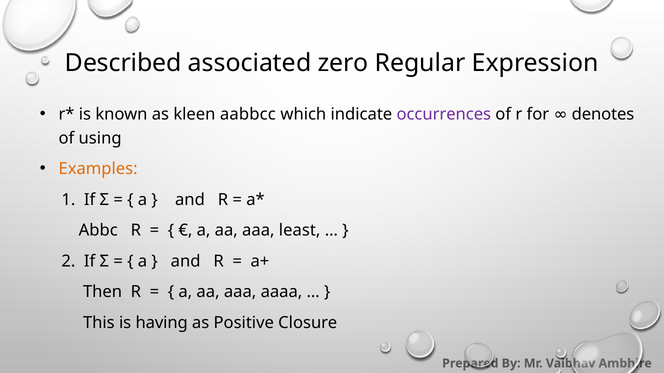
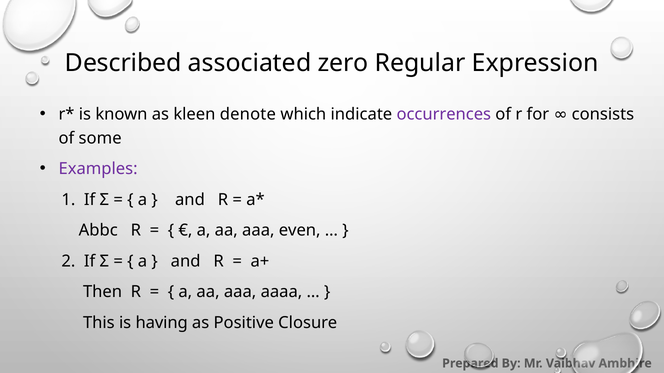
aabbcc: aabbcc -> denote
denotes: denotes -> consists
using: using -> some
Examples colour: orange -> purple
least: least -> even
